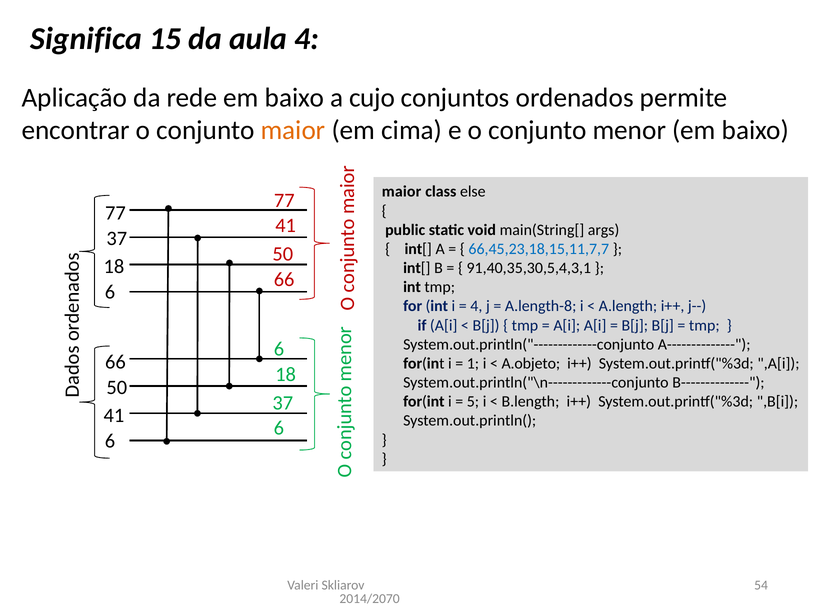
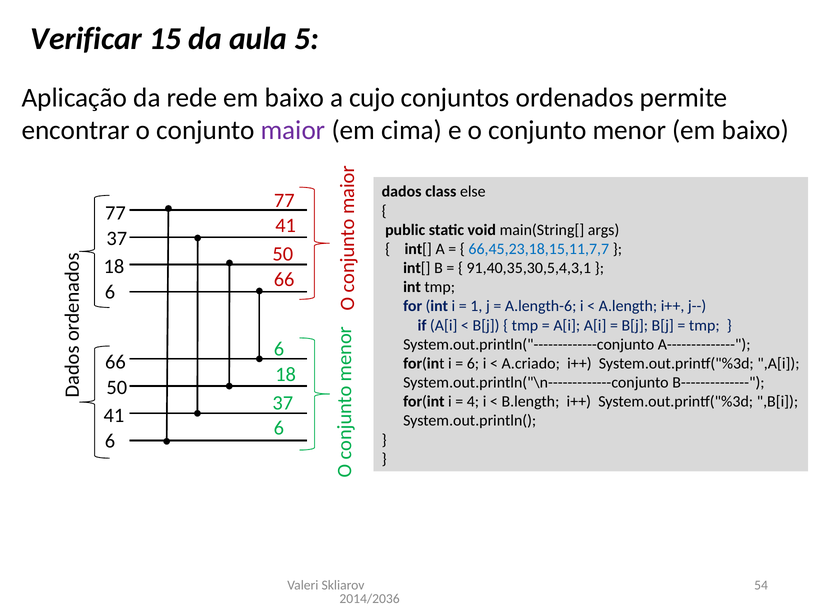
Significa: Significa -> Verificar
aula 4: 4 -> 5
maior at (293, 130) colour: orange -> purple
maior at (402, 192): maior -> dados
4 at (476, 306): 4 -> 1
A.length-8: A.length-8 -> A.length-6
1 at (473, 363): 1 -> 6
A.objeto: A.objeto -> A.criado
5: 5 -> 4
2014/2070: 2014/2070 -> 2014/2036
